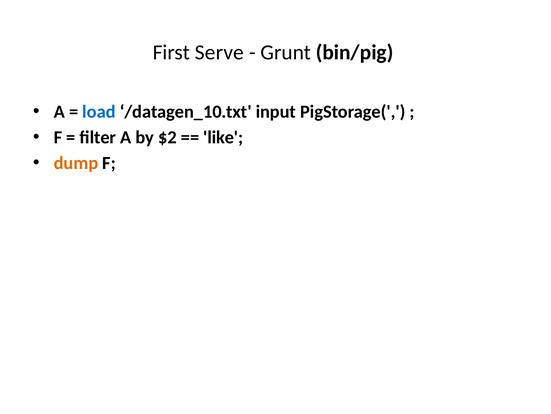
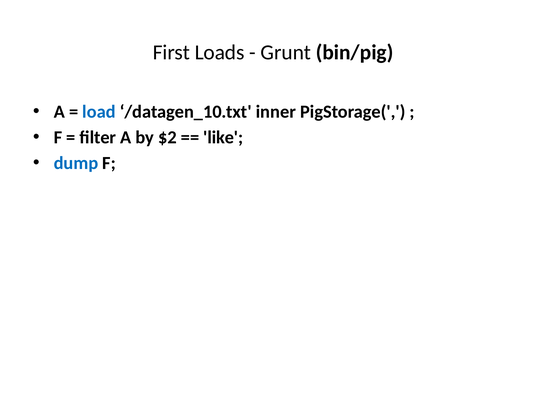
Serve: Serve -> Loads
input: input -> inner
dump colour: orange -> blue
